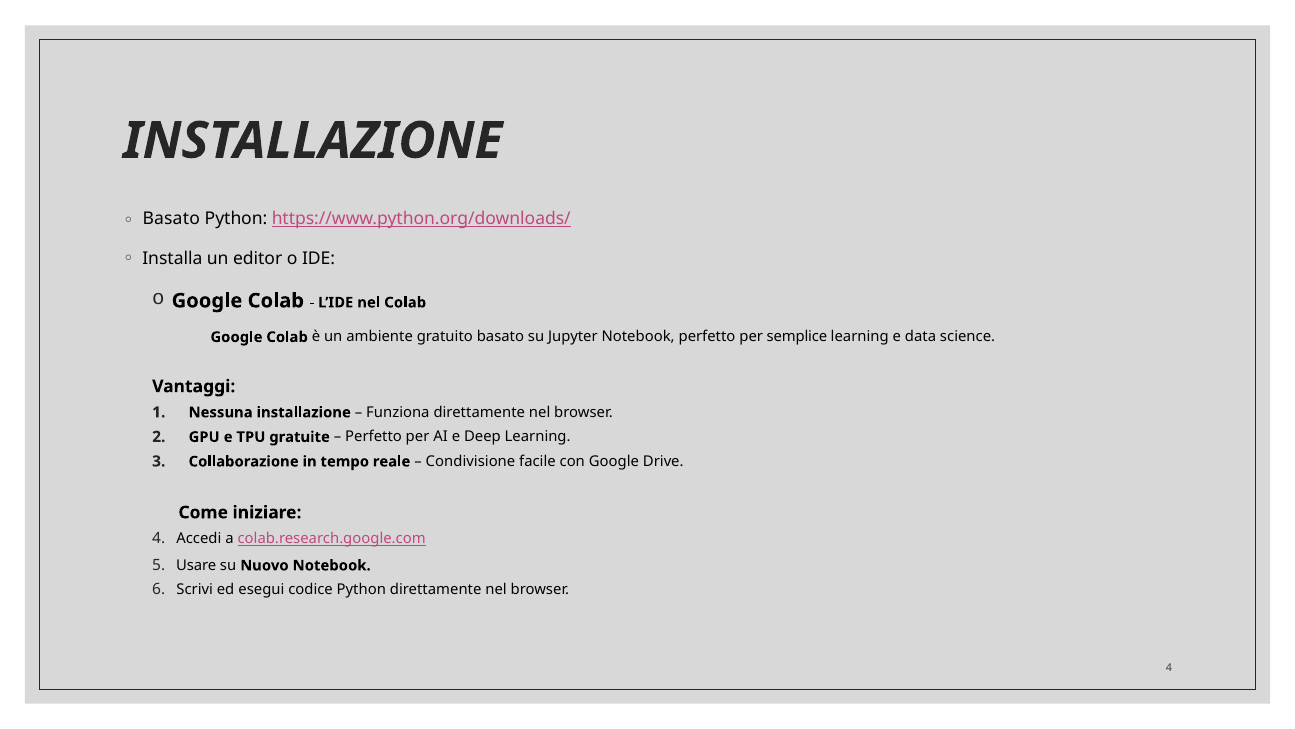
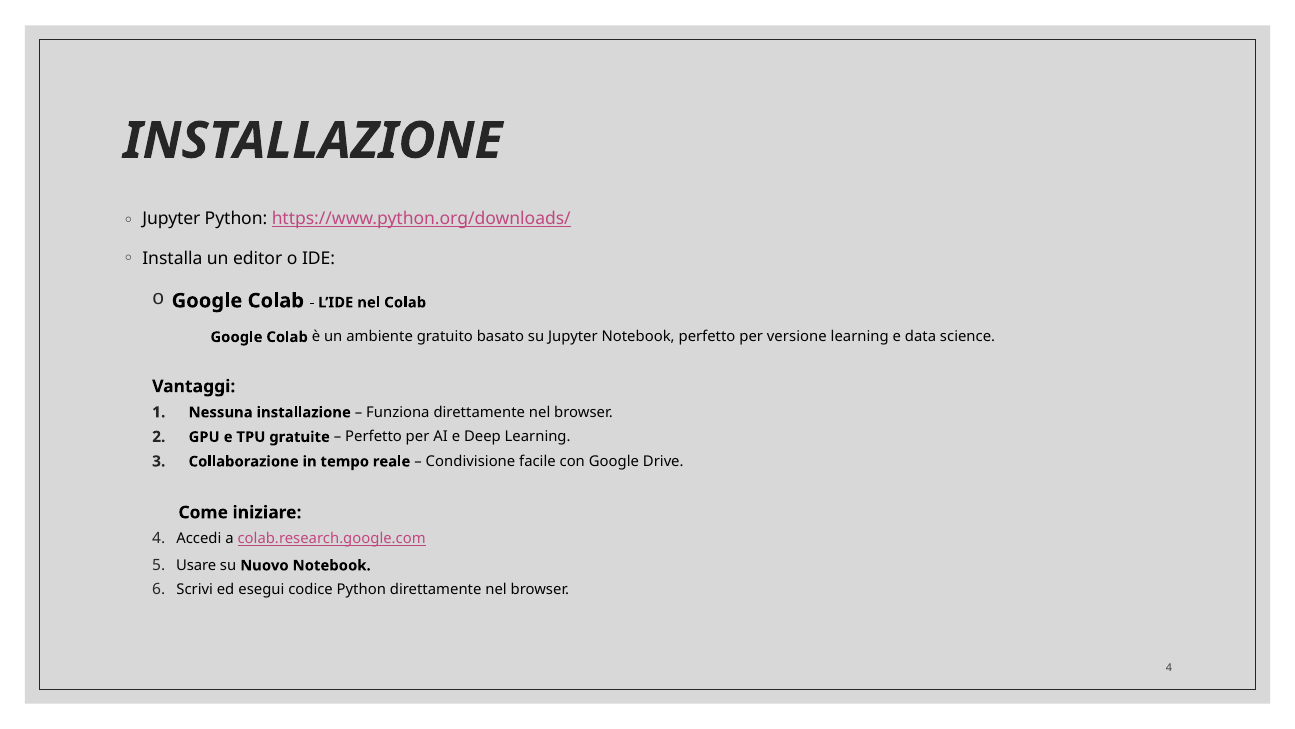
Basato at (171, 219): Basato -> Jupyter
semplice: semplice -> versione
